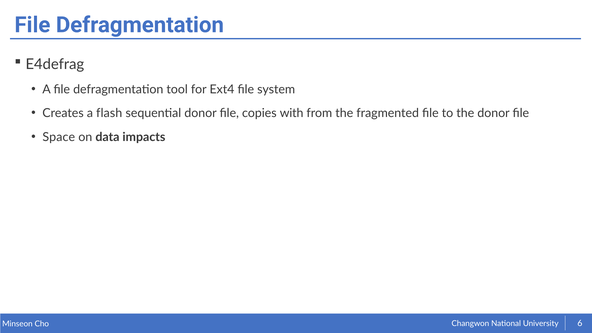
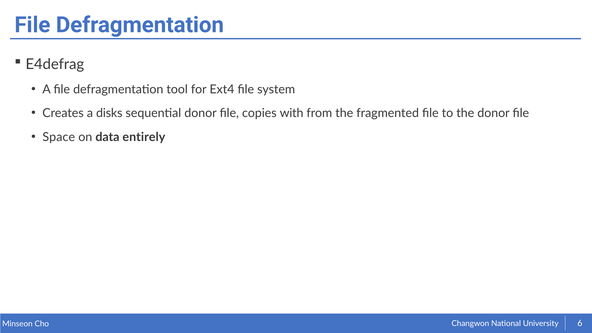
flash: flash -> disks
impacts: impacts -> entirely
